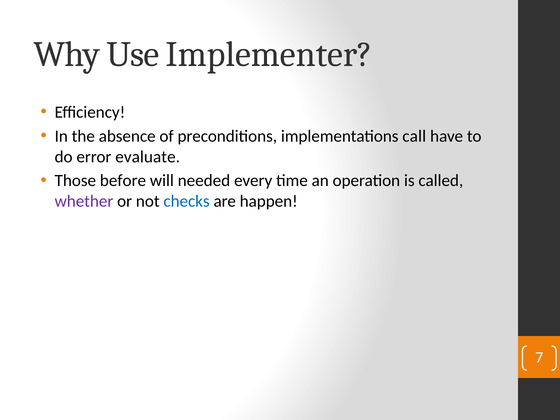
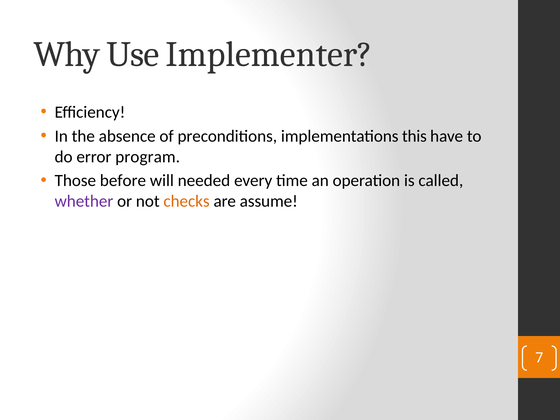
call: call -> this
evaluate: evaluate -> program
checks colour: blue -> orange
happen: happen -> assume
